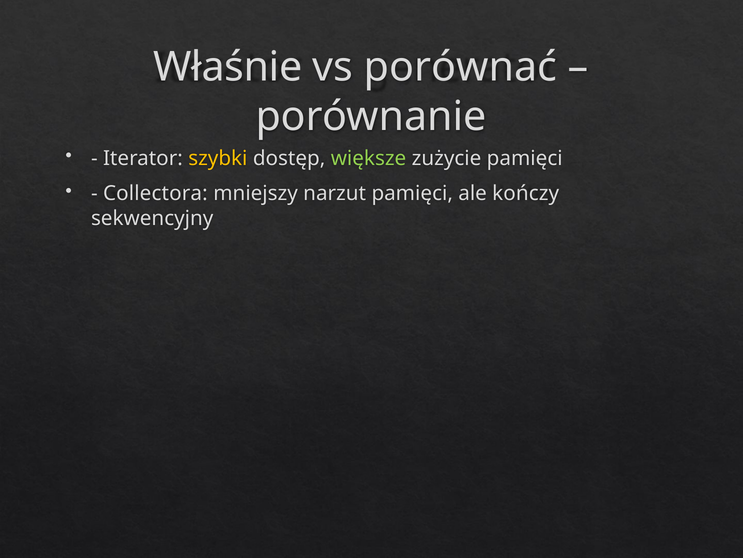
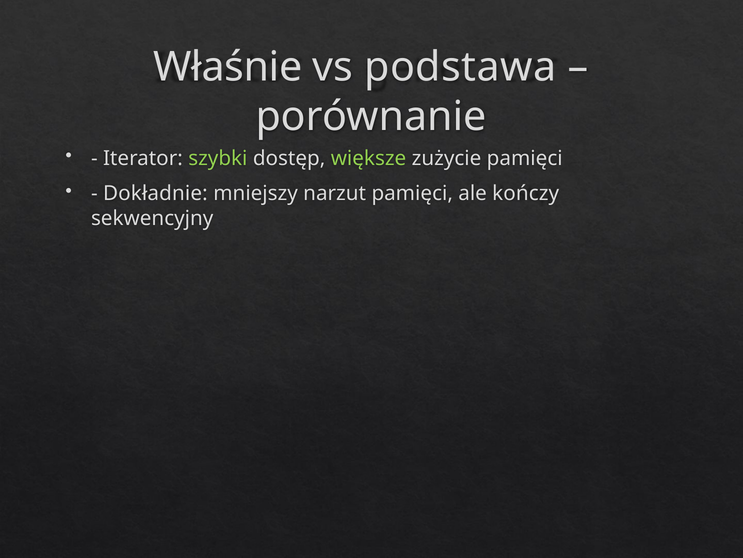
porównać: porównać -> podstawa
szybki colour: yellow -> light green
Collectora: Collectora -> Dokładnie
